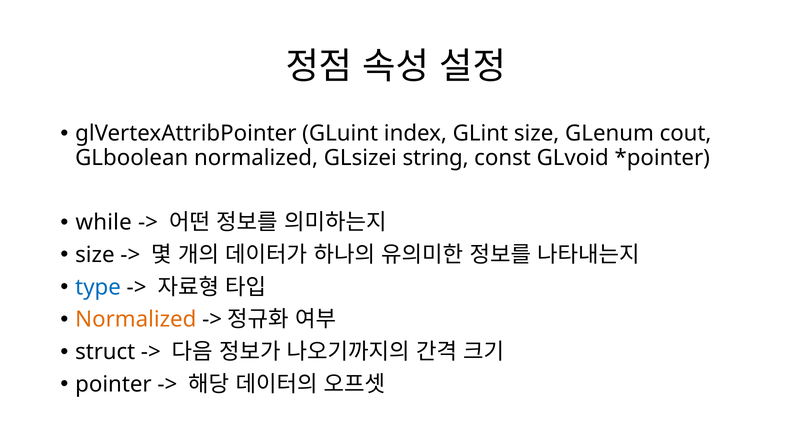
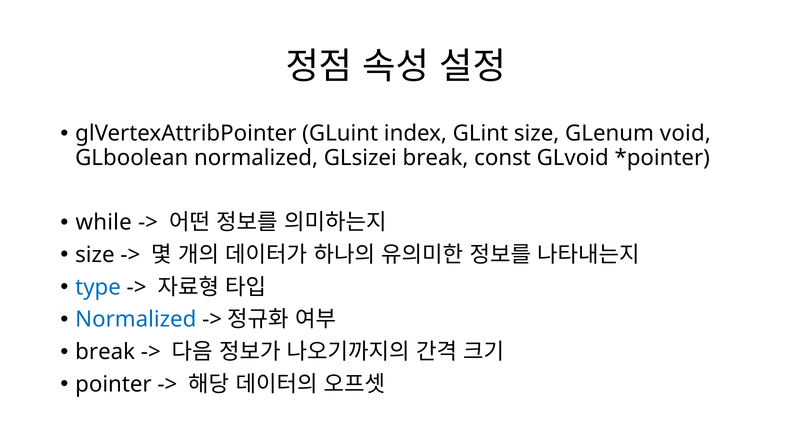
cout: cout -> void
GLsizei string: string -> break
Normalized at (136, 319) colour: orange -> blue
struct at (105, 352): struct -> break
